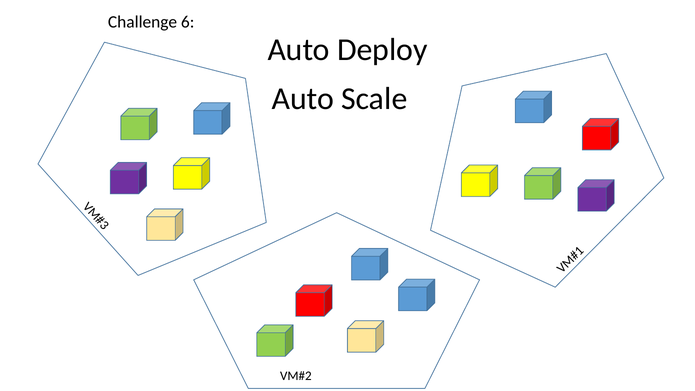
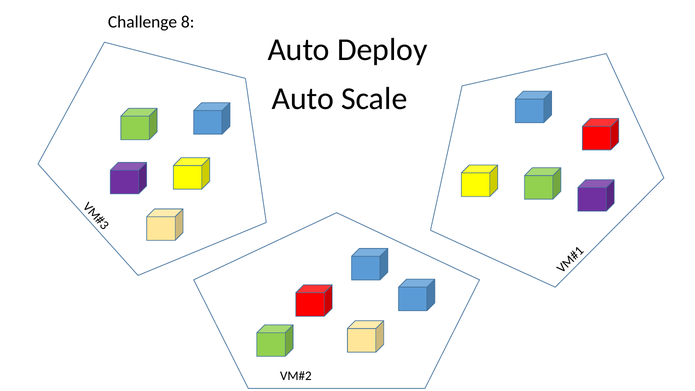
6: 6 -> 8
